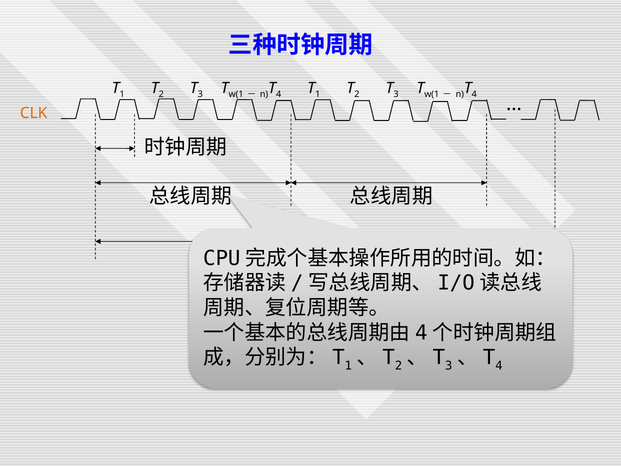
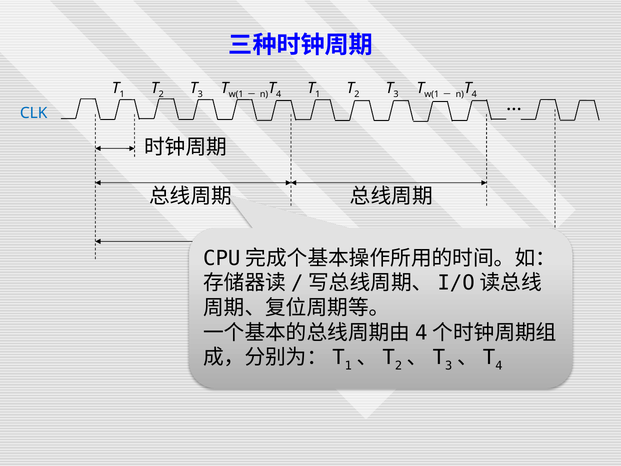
CLK colour: orange -> blue
